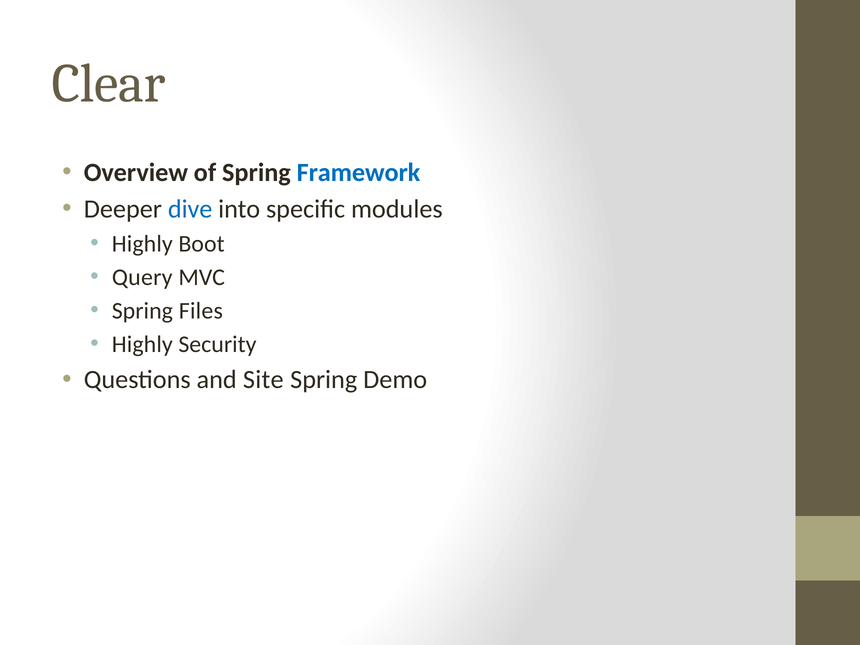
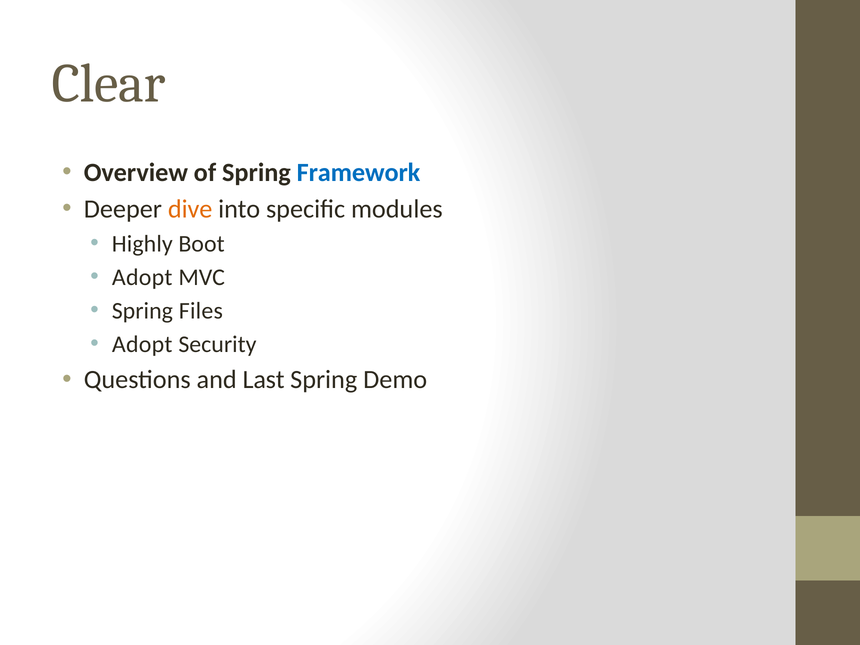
dive colour: blue -> orange
Query at (142, 277): Query -> Adopt
Highly at (142, 344): Highly -> Adopt
Site: Site -> Last
